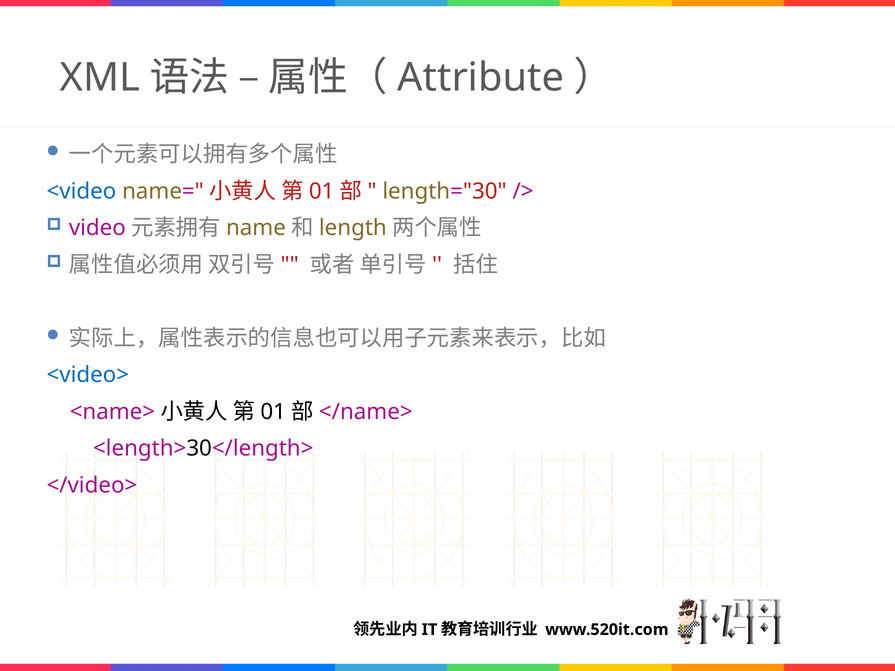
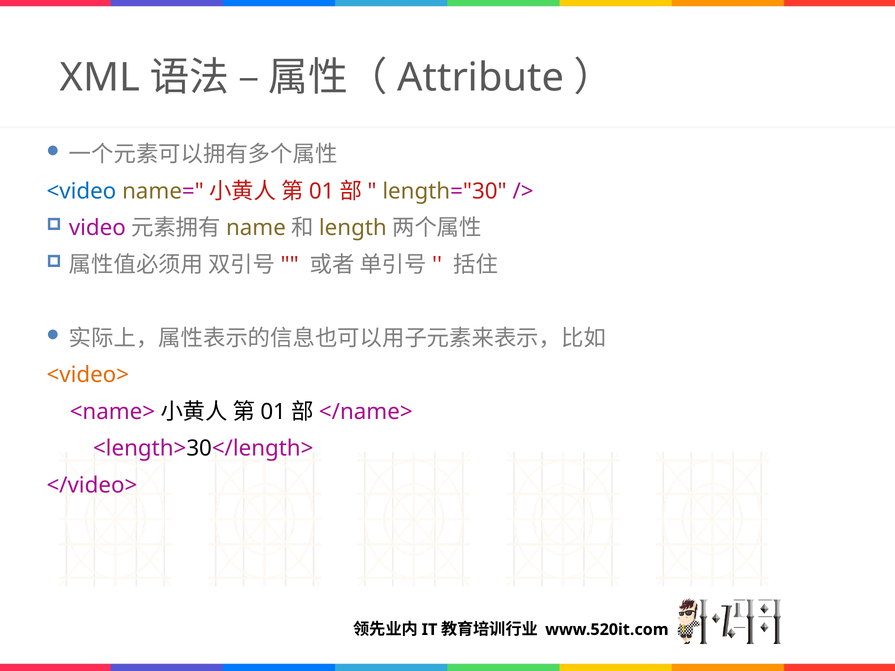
<video> colour: blue -> orange
